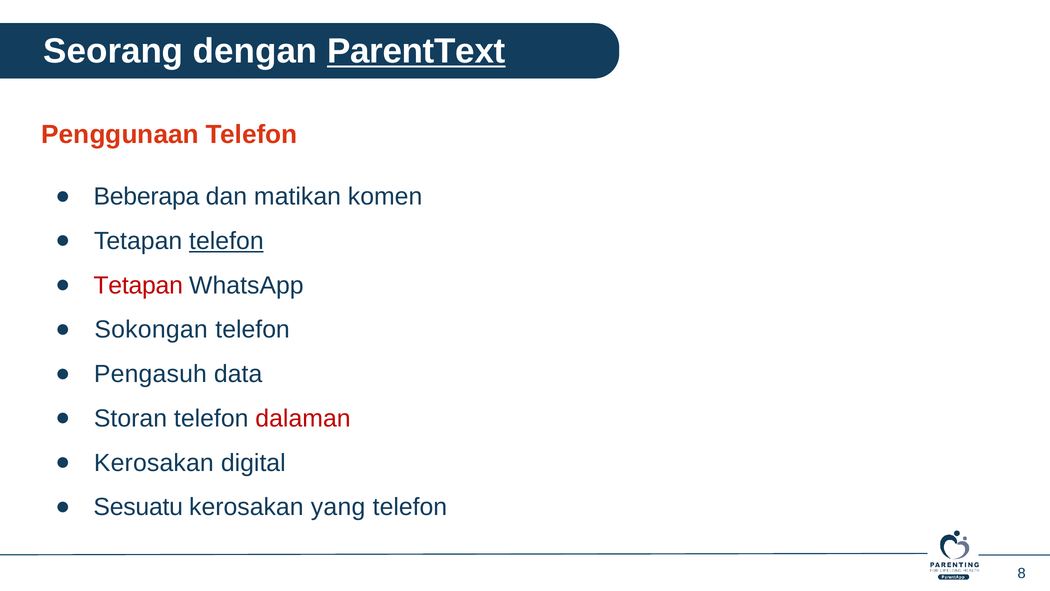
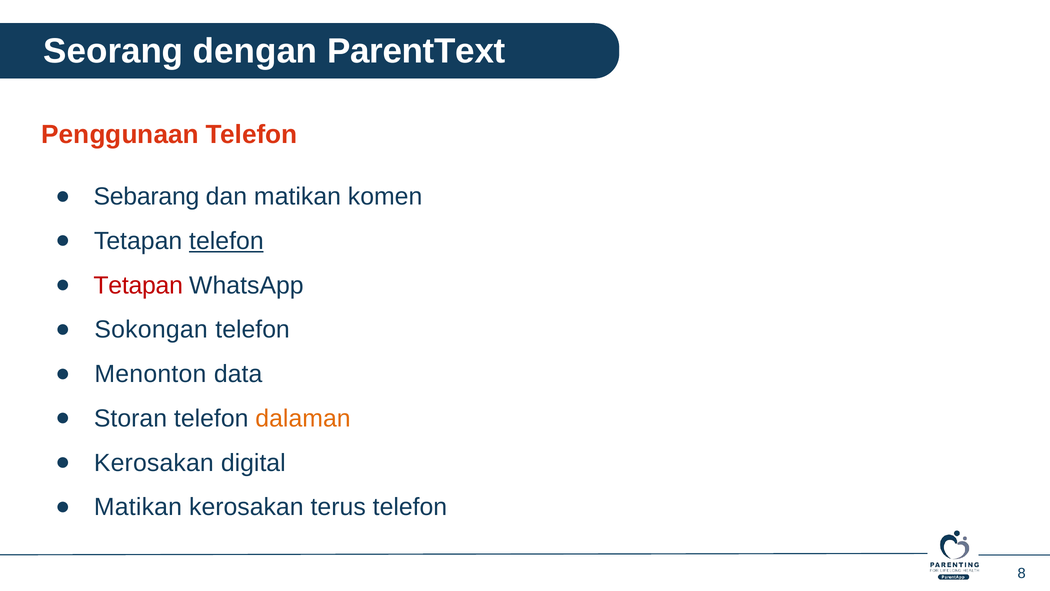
ParentText underline: present -> none
Beberapa: Beberapa -> Sebarang
Pengasuh: Pengasuh -> Menonton
dalaman colour: red -> orange
Sesuatu at (138, 507): Sesuatu -> Matikan
yang: yang -> terus
